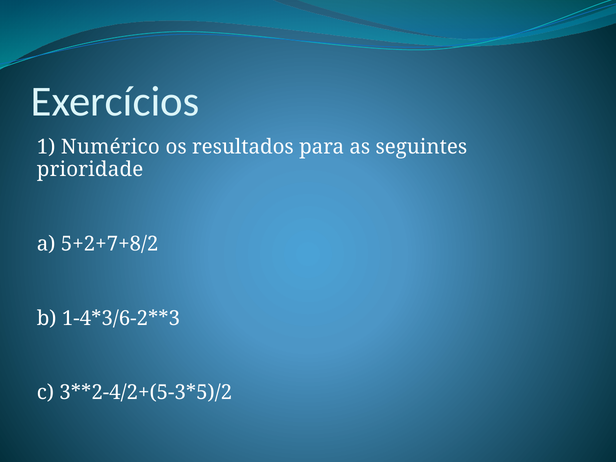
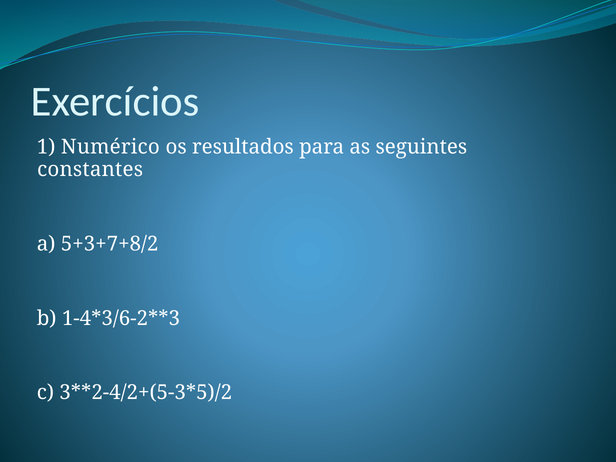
prioridade: prioridade -> constantes
5+2+7+8/2: 5+2+7+8/2 -> 5+3+7+8/2
